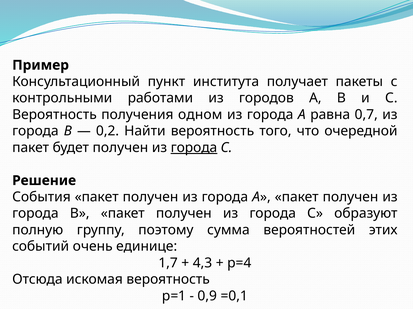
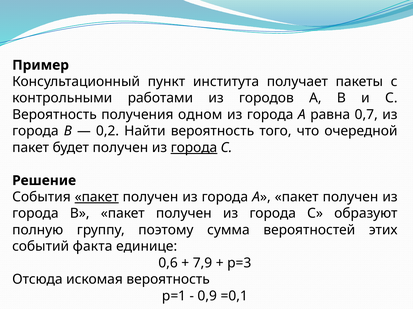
пакет at (97, 197) underline: none -> present
очень: очень -> факта
1,7: 1,7 -> 0,6
4,3: 4,3 -> 7,9
р=4: р=4 -> р=3
